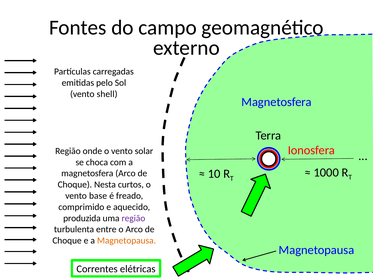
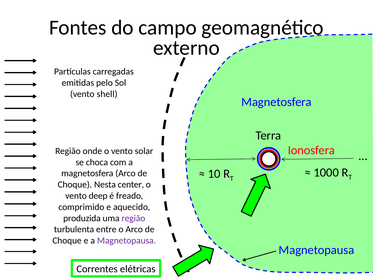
curtos: curtos -> center
base: base -> deep
Magnetopausa at (127, 240) colour: orange -> purple
